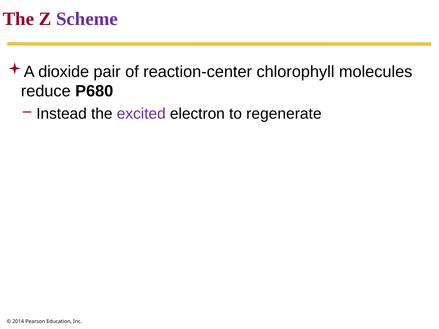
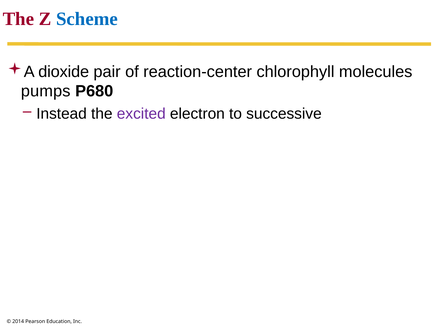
Scheme colour: purple -> blue
reduce: reduce -> pumps
regenerate: regenerate -> successive
